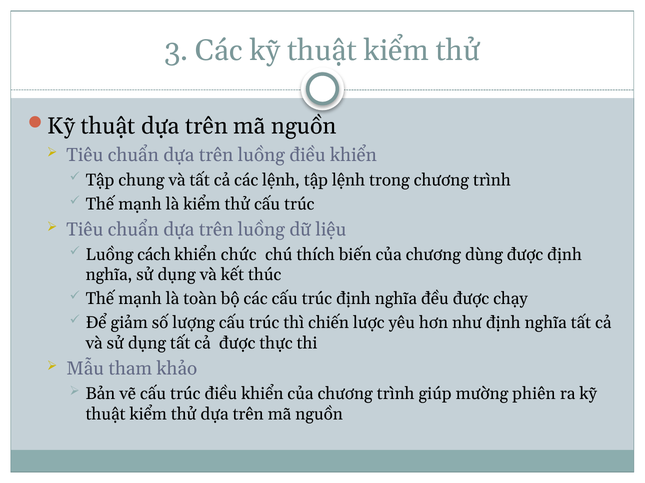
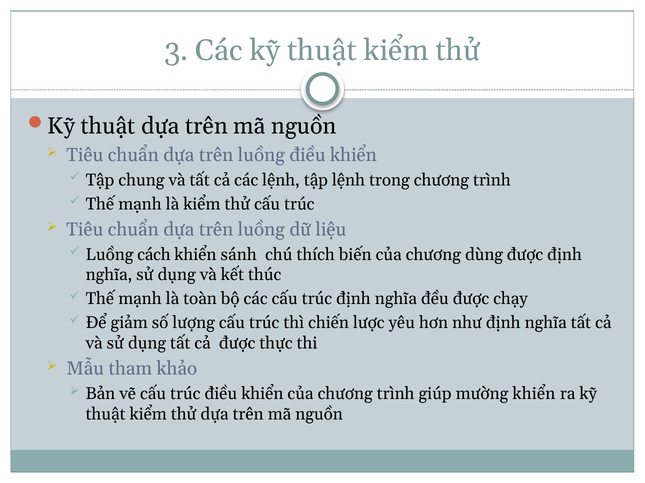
chức: chức -> sánh
mường phiên: phiên -> khiển
